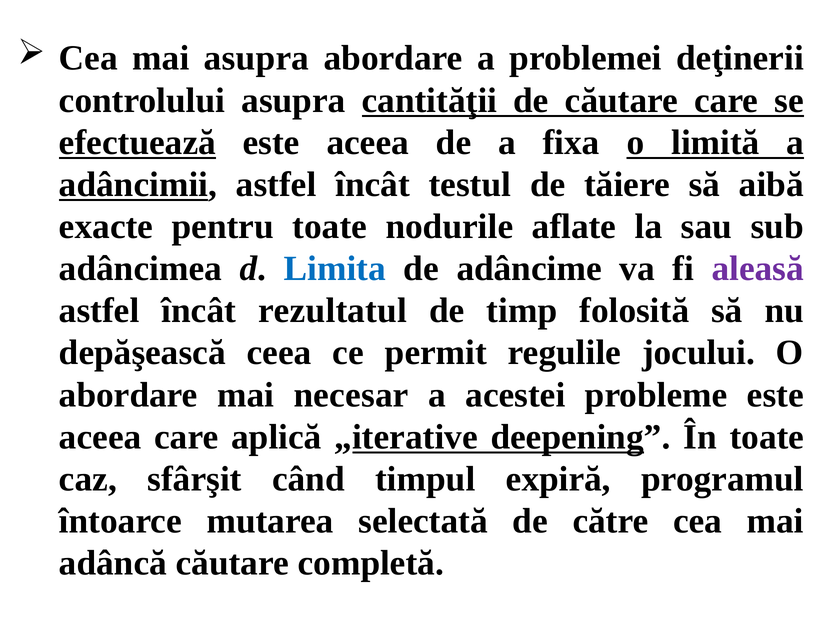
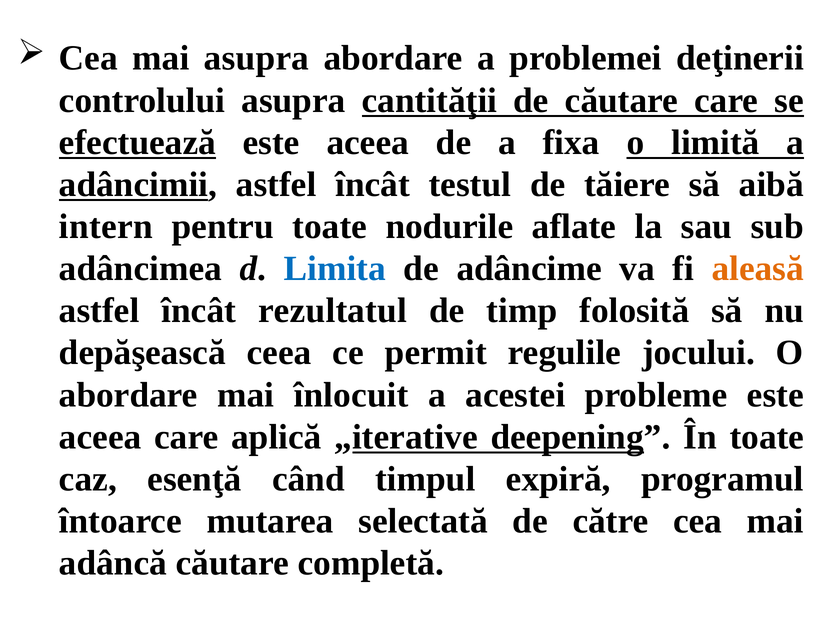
exacte: exacte -> intern
aleasă colour: purple -> orange
necesar: necesar -> înlocuit
sfârşit: sfârşit -> esenţă
